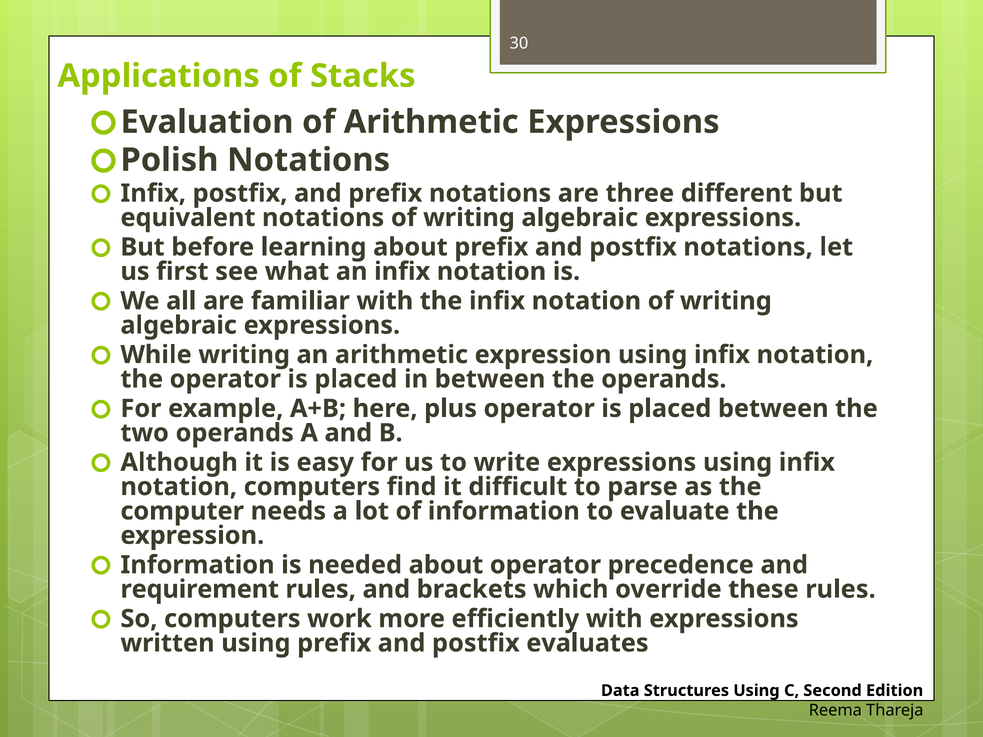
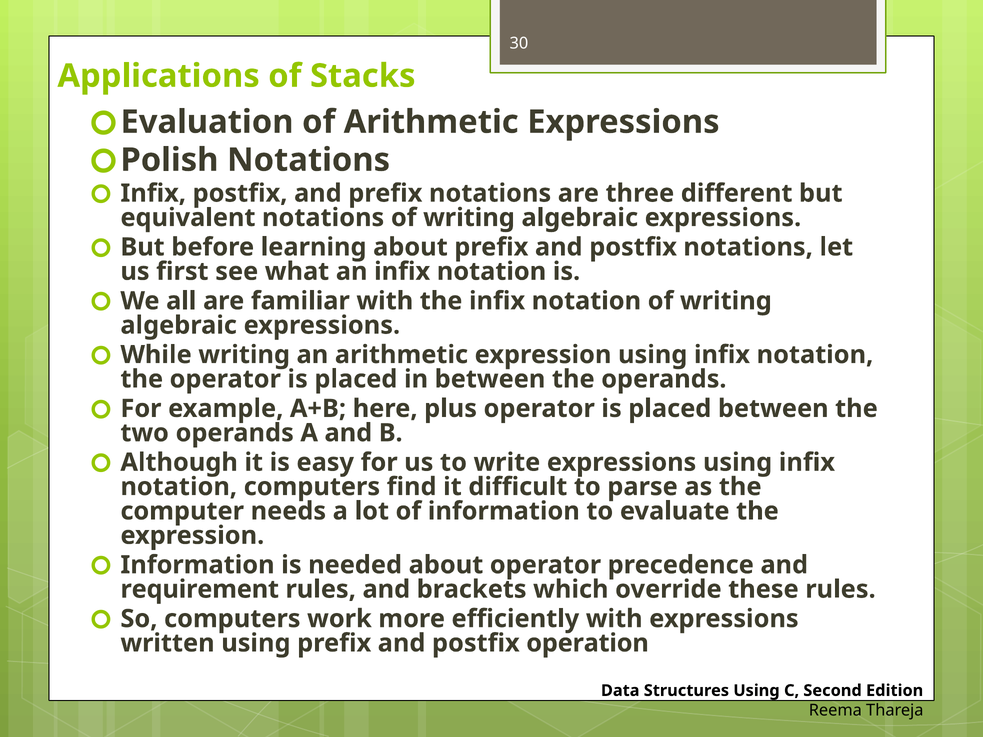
evaluates: evaluates -> operation
